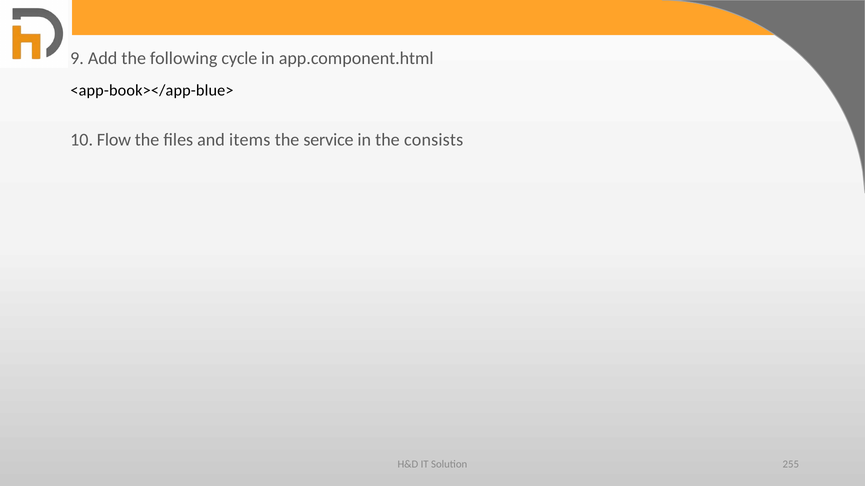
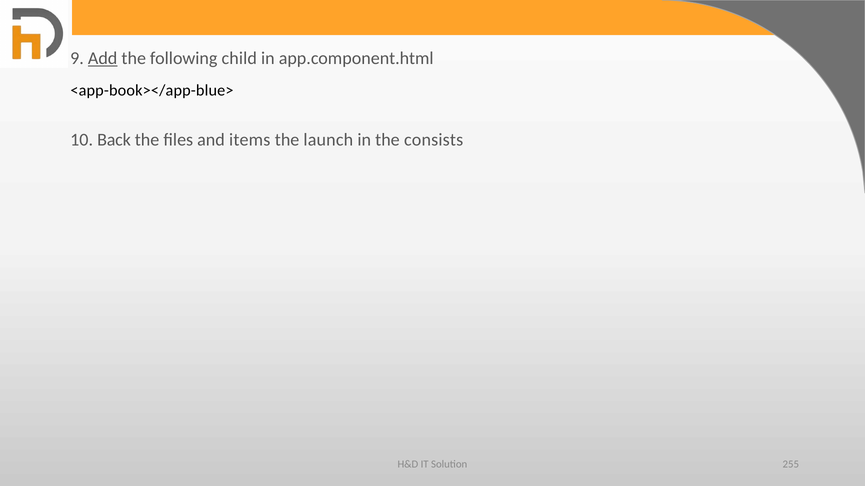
Add underline: none -> present
cycle: cycle -> child
Flow: Flow -> Back
service: service -> launch
